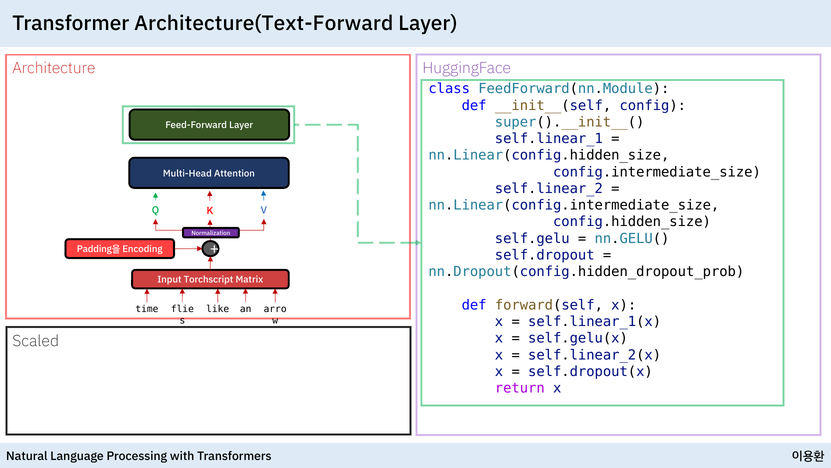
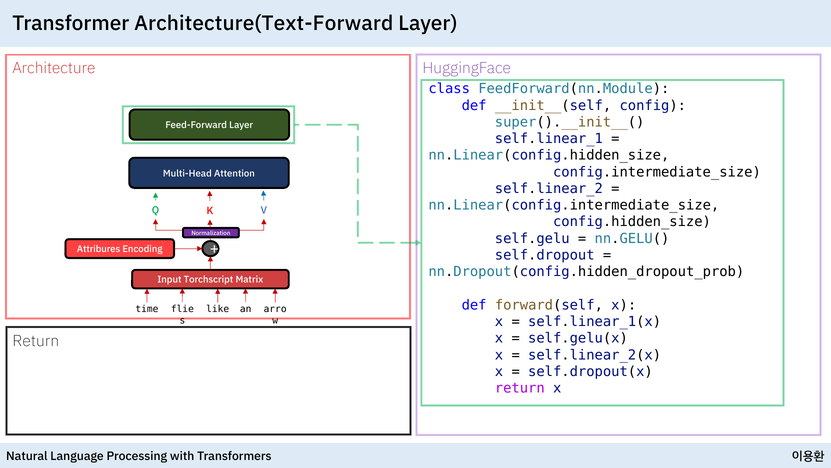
Padding을: Padding을 -> Attribures
Scaled at (36, 341): Scaled -> Return
